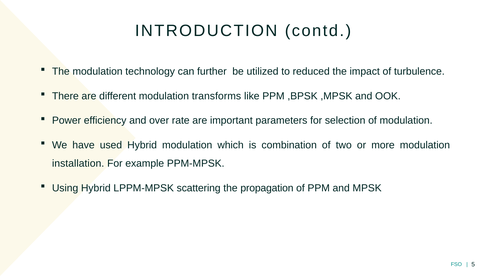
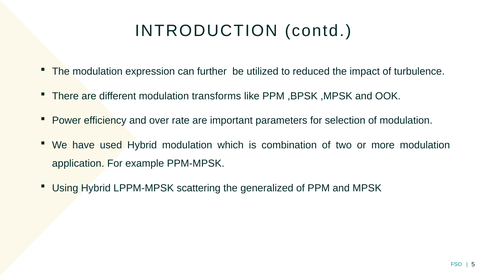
technology: technology -> expression
installation: installation -> application
propagation: propagation -> generalized
